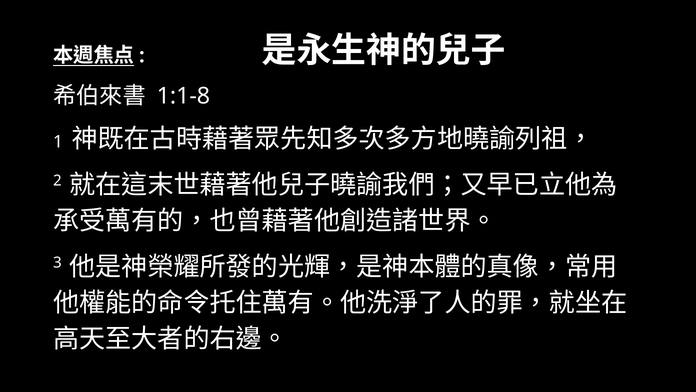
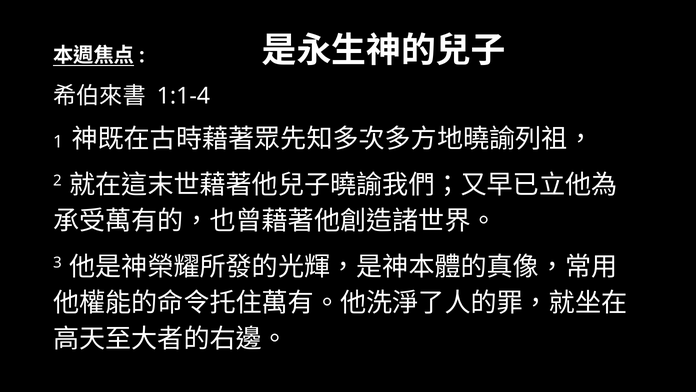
1:1-8: 1:1-8 -> 1:1-4
